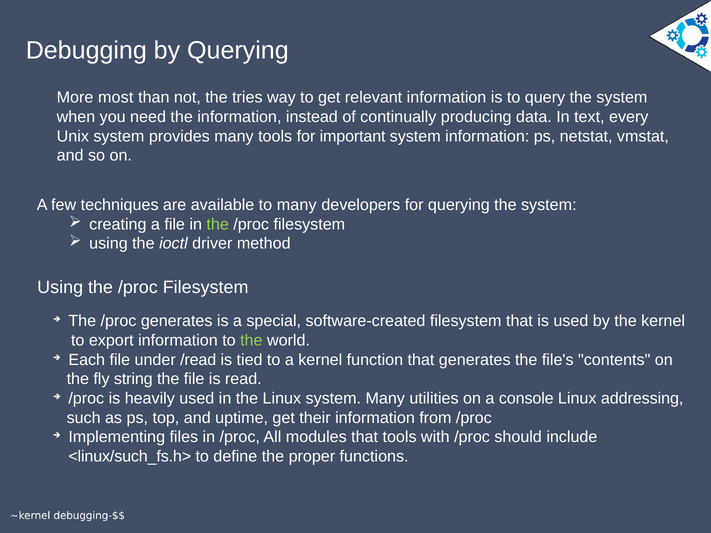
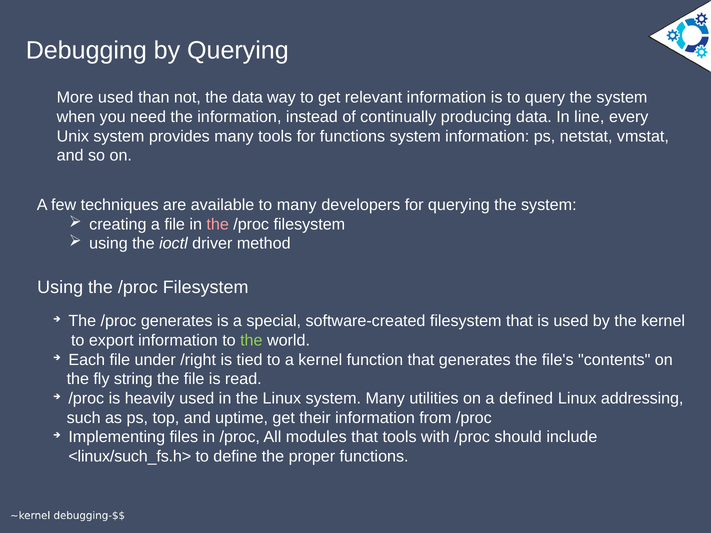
More most: most -> used
the tries: tries -> data
text: text -> line
for important: important -> functions
the at (218, 224) colour: light green -> pink
/read: /read -> /right
console: console -> defined
